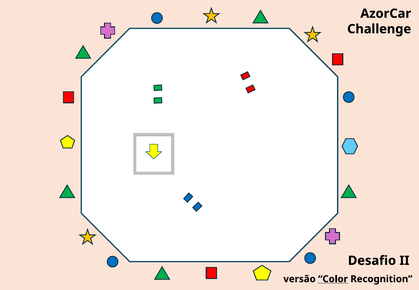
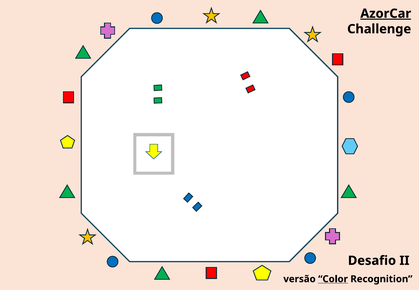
AzorCar underline: none -> present
